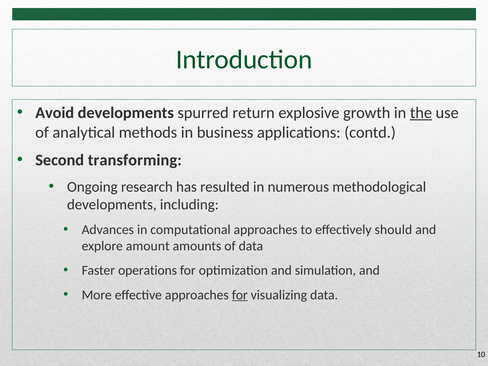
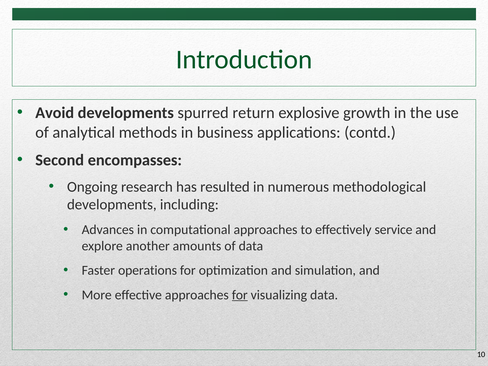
the underline: present -> none
transforming: transforming -> encompasses
should: should -> service
amount: amount -> another
